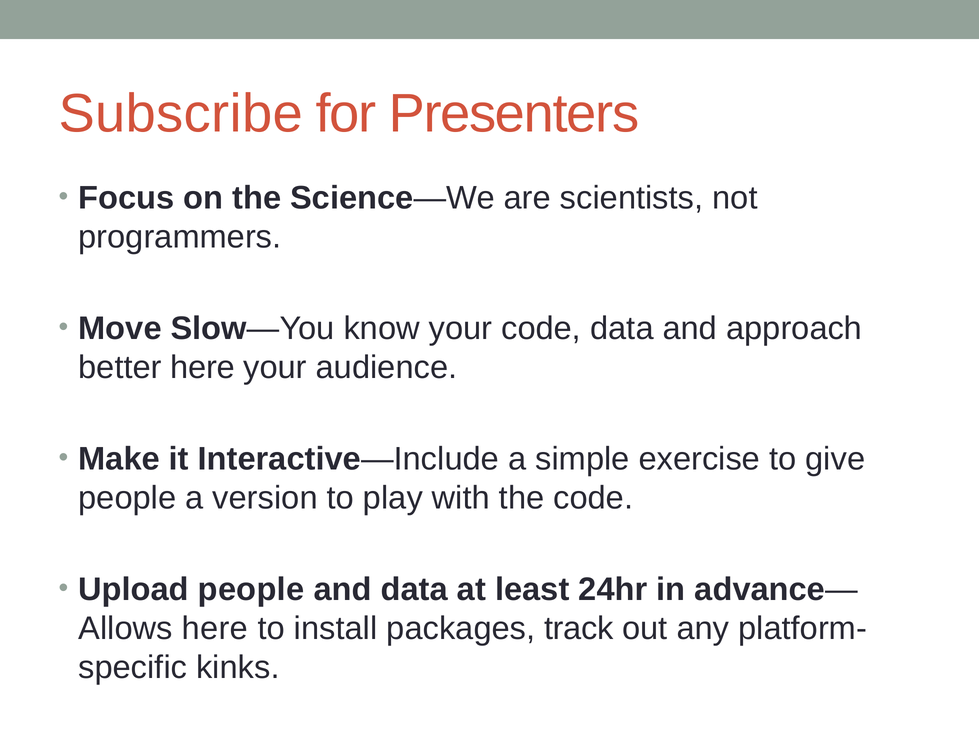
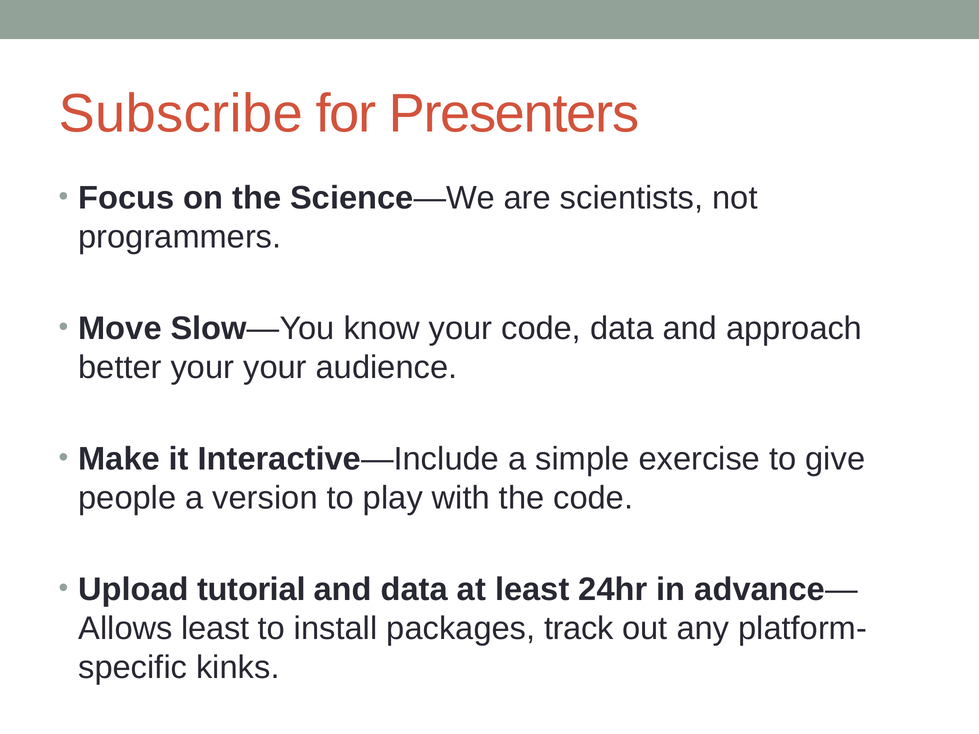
better here: here -> your
Upload people: people -> tutorial
here at (215, 629): here -> least
